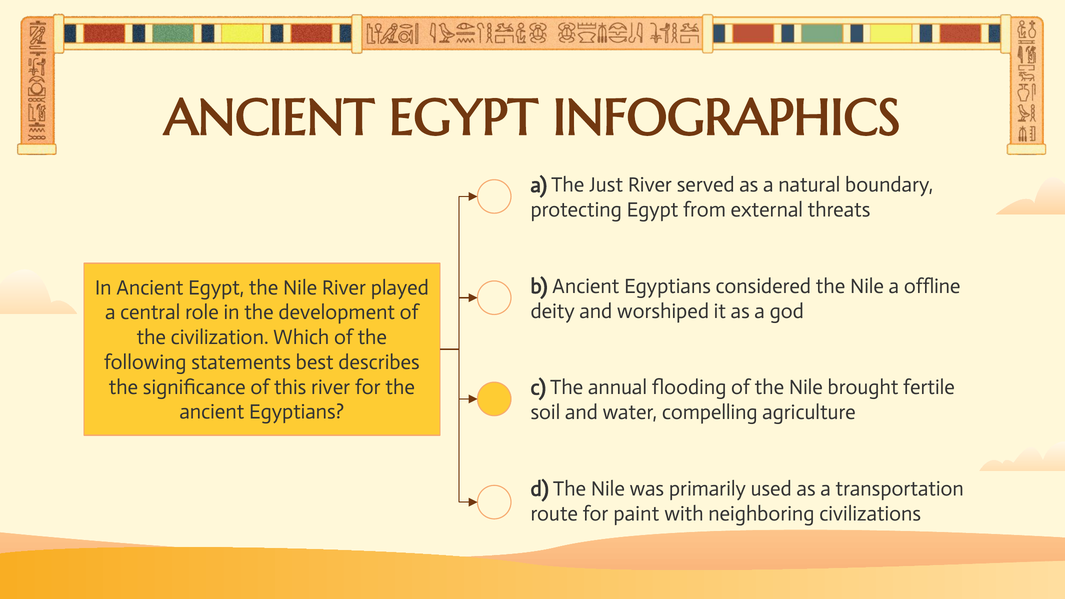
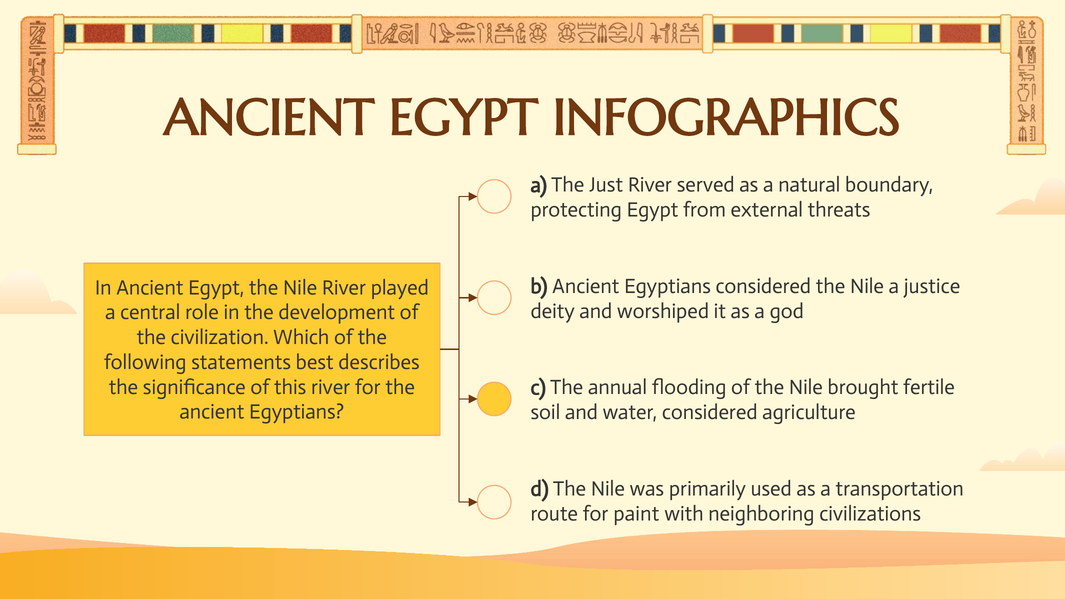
offline: offline -> justice
water compelling: compelling -> considered
